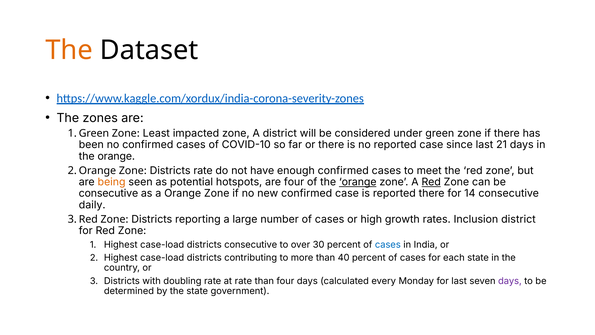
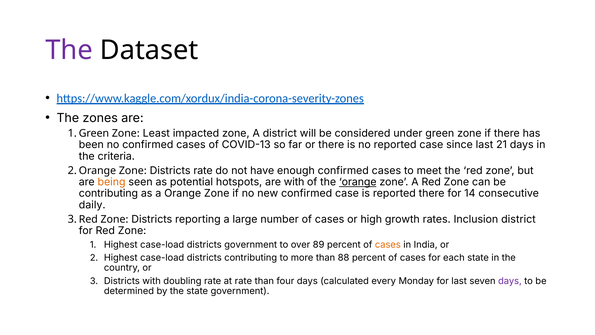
The at (69, 50) colour: orange -> purple
COVID-10: COVID-10 -> COVID-13
orange at (116, 156): orange -> criteria
are four: four -> with
Red at (431, 182) underline: present -> none
consecutive at (108, 193): consecutive -> contributing
districts consecutive: consecutive -> government
30: 30 -> 89
cases at (388, 244) colour: blue -> orange
40: 40 -> 88
